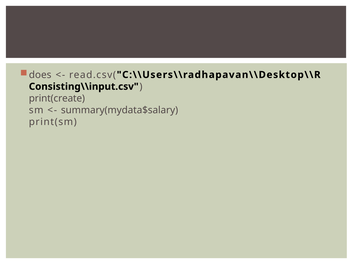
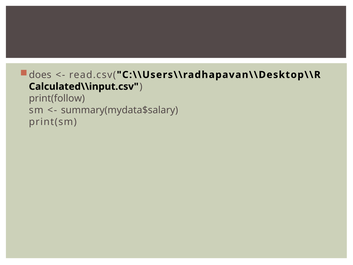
Consisting\\input.csv: Consisting\\input.csv -> Calculated\\input.csv
print(create: print(create -> print(follow
